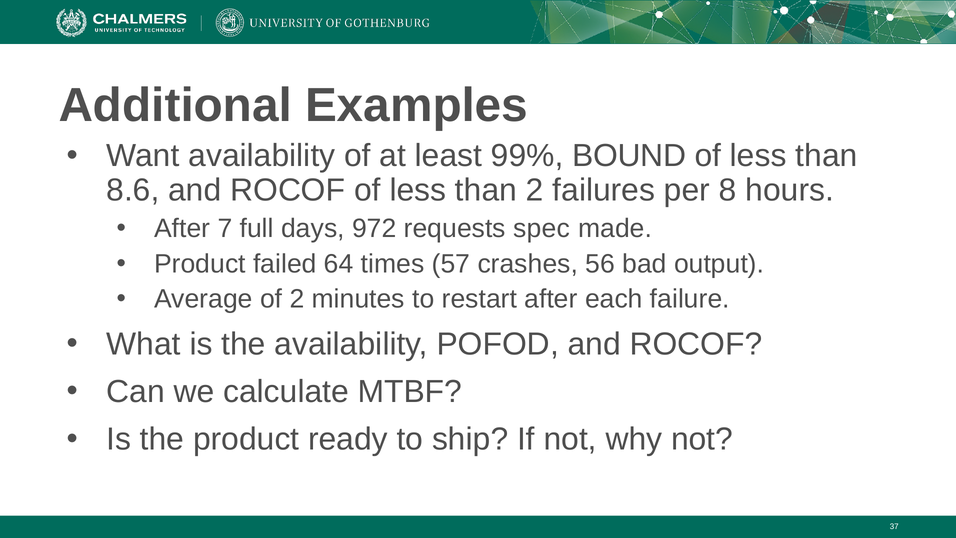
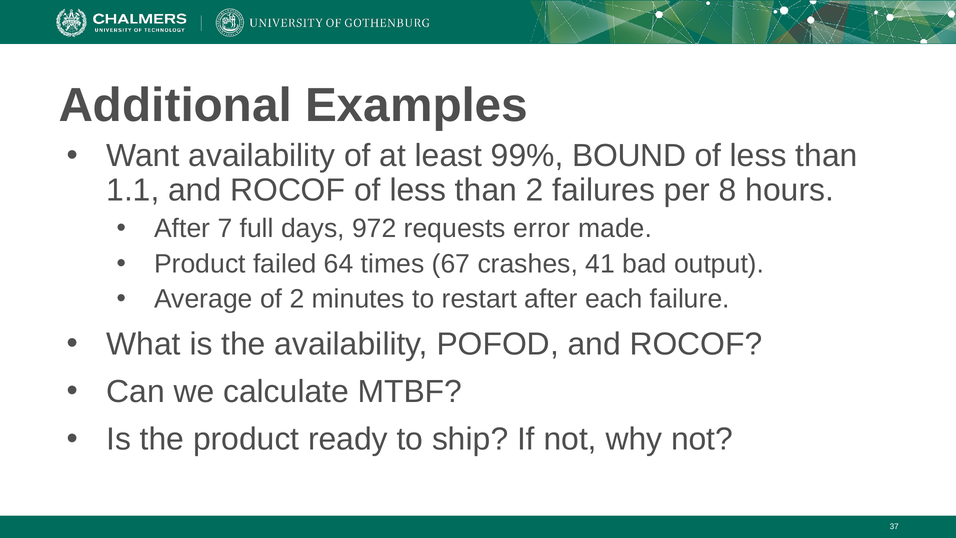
8.6: 8.6 -> 1.1
spec: spec -> error
57: 57 -> 67
56: 56 -> 41
